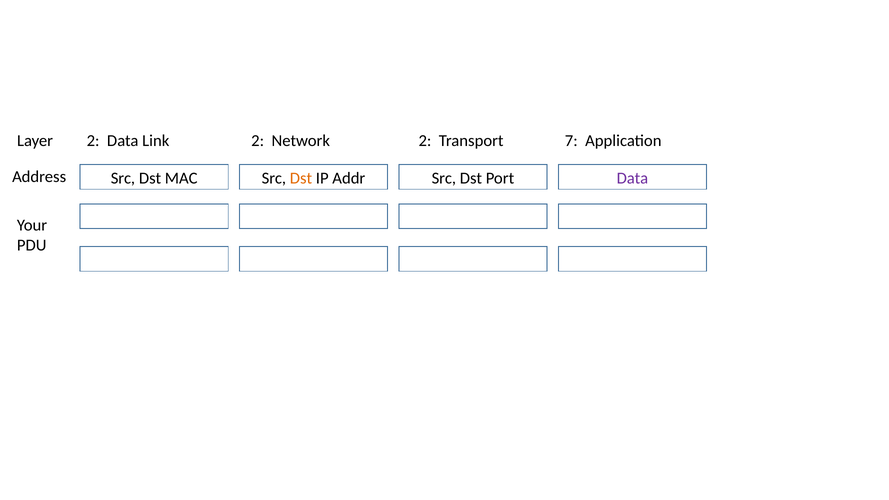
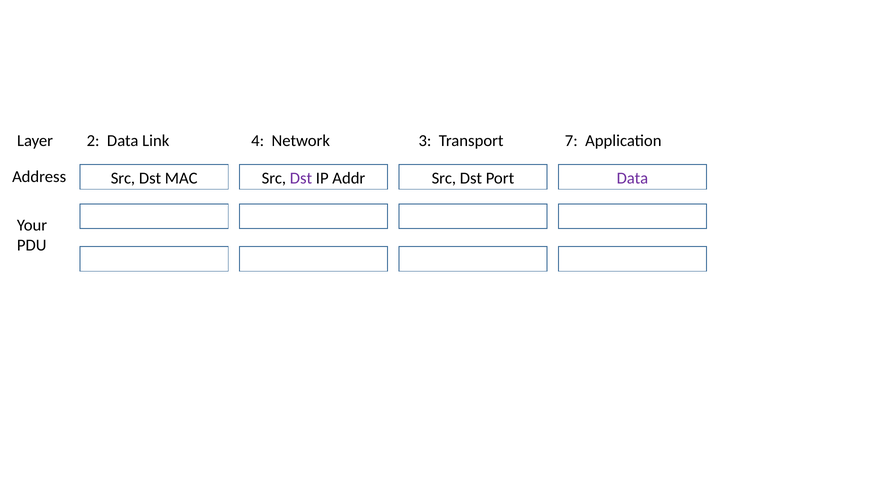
2 at (258, 141): 2 -> 4
Network 2: 2 -> 3
Dst at (301, 178) colour: orange -> purple
